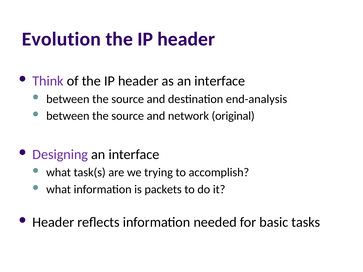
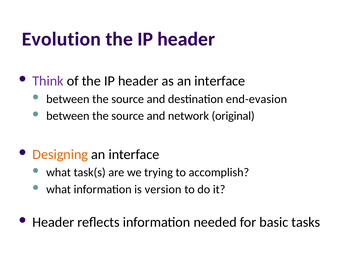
end-analysis: end-analysis -> end-evasion
Designing colour: purple -> orange
packets: packets -> version
